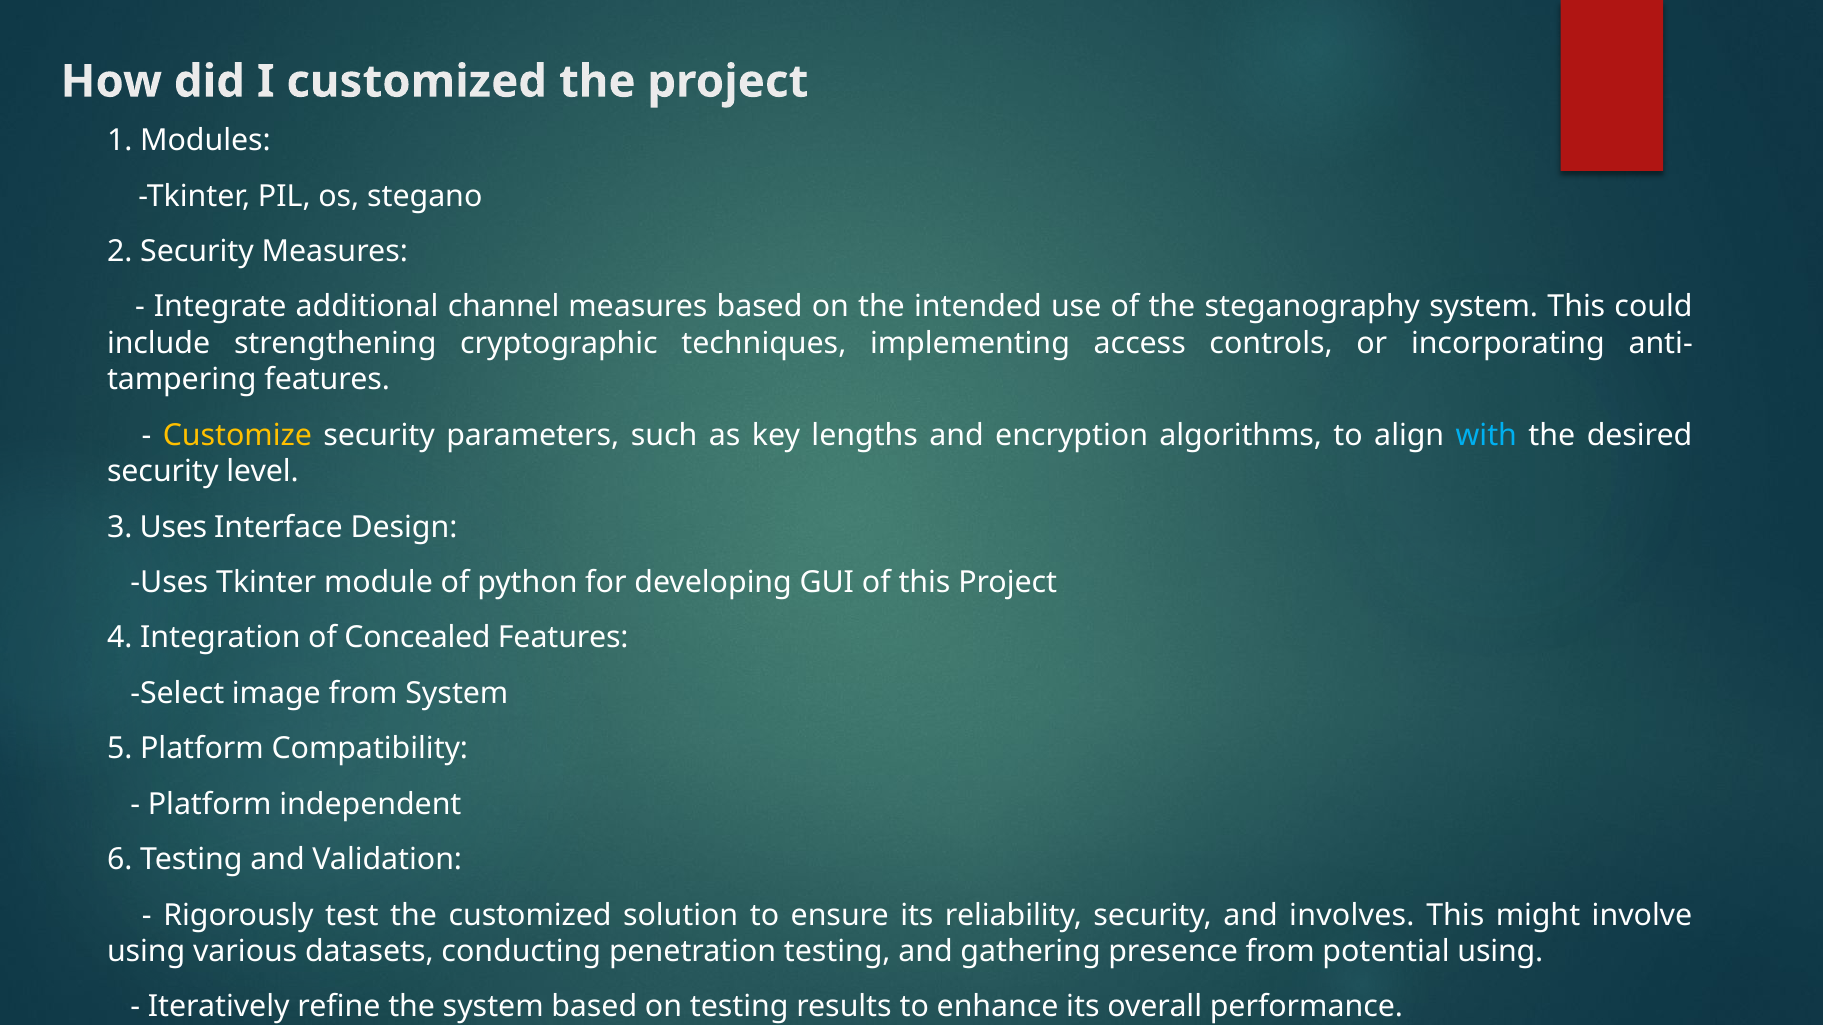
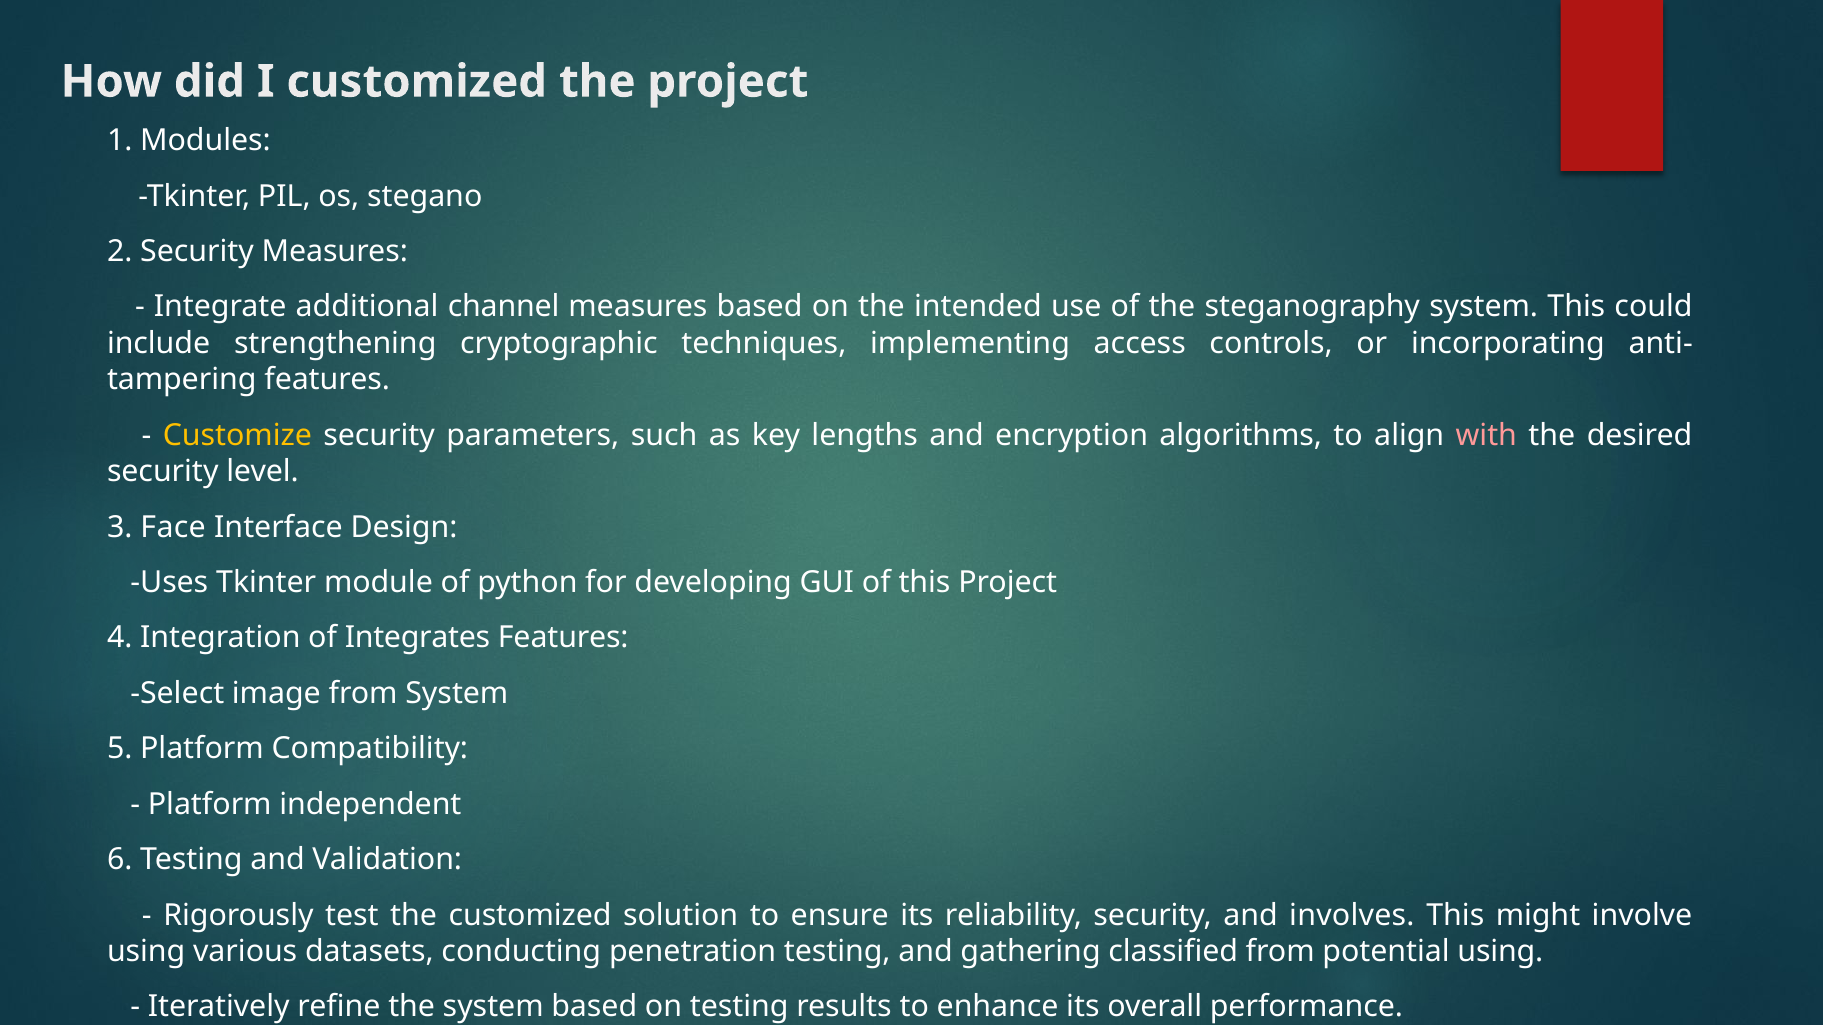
with colour: light blue -> pink
3 Uses: Uses -> Face
Concealed: Concealed -> Integrates
presence: presence -> classified
